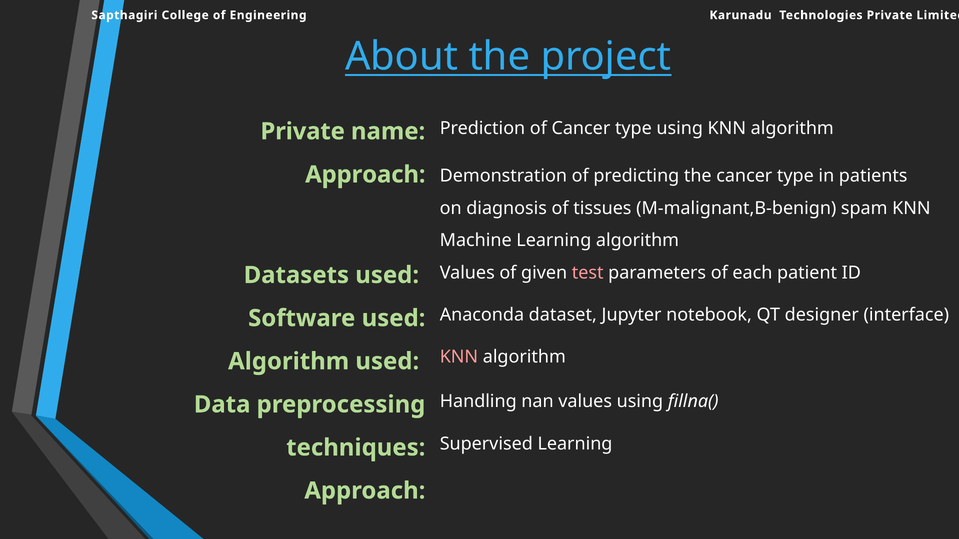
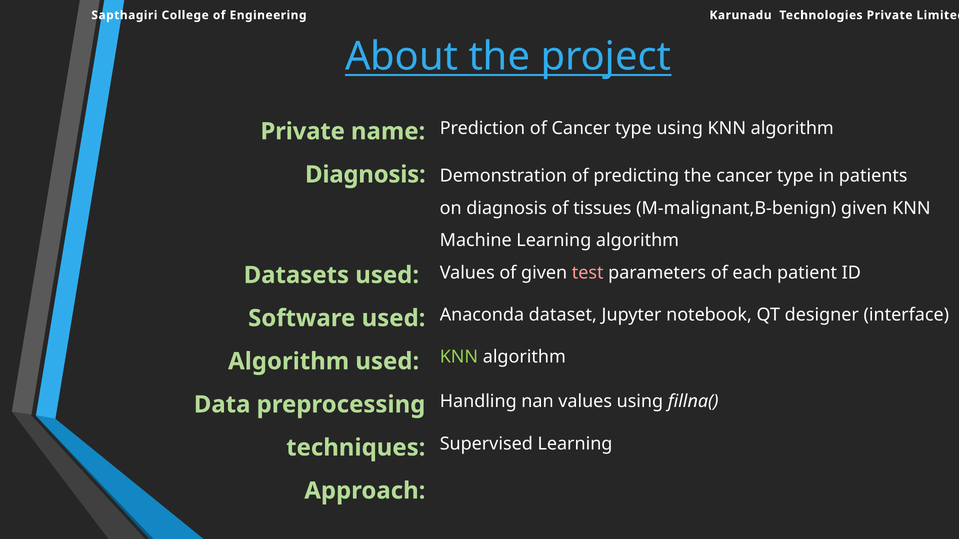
Approach at (365, 175): Approach -> Diagnosis
M-malignant,B-benign spam: spam -> given
KNN at (459, 357) colour: pink -> light green
